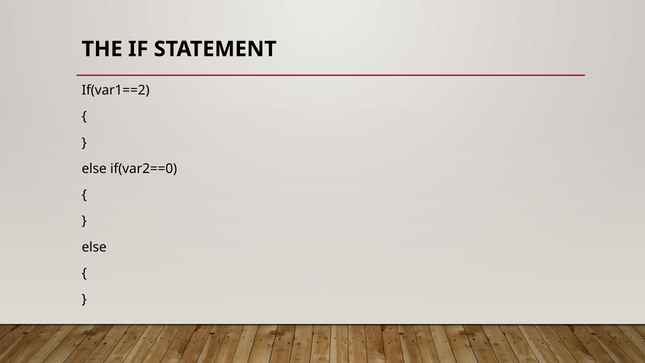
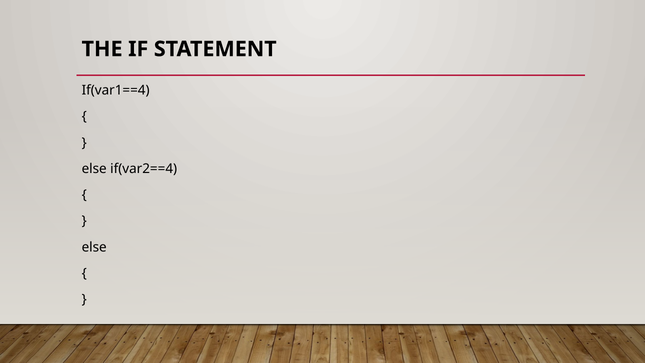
If(var1==2: If(var1==2 -> If(var1==4
if(var2==0: if(var2==0 -> if(var2==4
